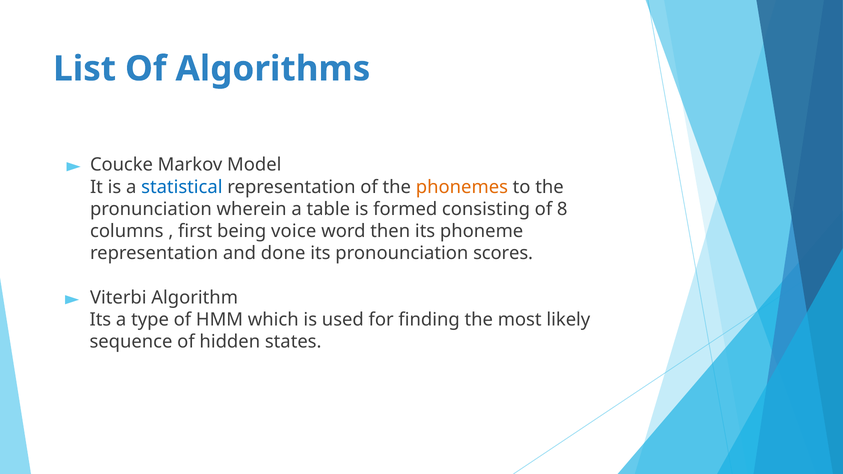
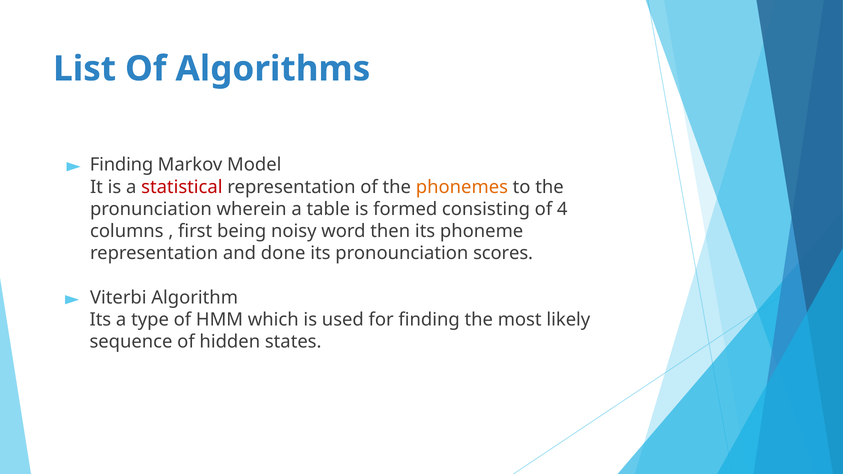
Coucke at (121, 165): Coucke -> Finding
statistical colour: blue -> red
8: 8 -> 4
voice: voice -> noisy
